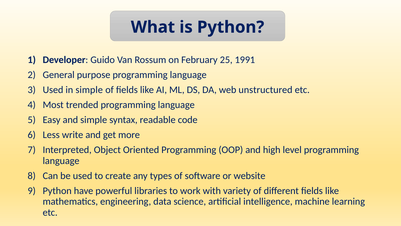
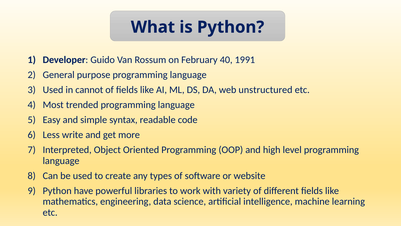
25: 25 -> 40
in simple: simple -> cannot
